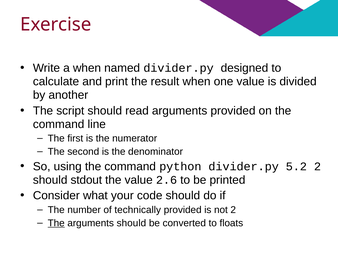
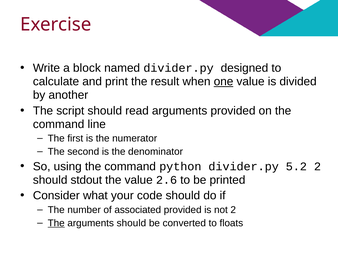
a when: when -> block
one underline: none -> present
technically: technically -> associated
